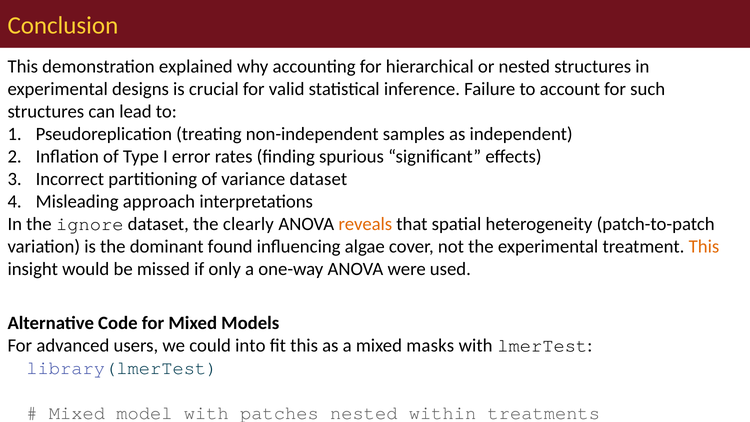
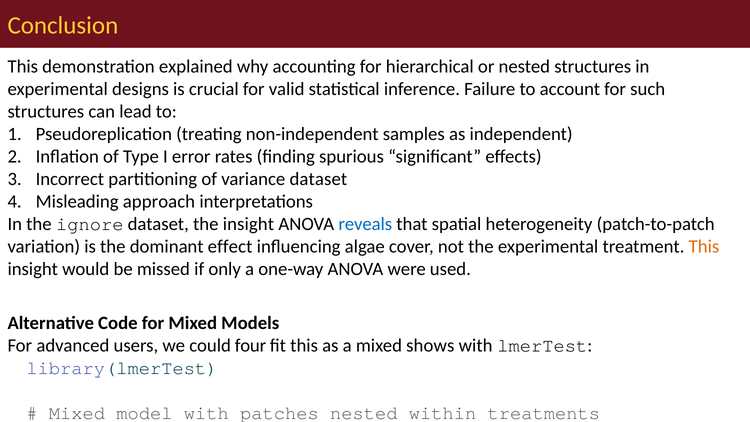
the clearly: clearly -> insight
reveals colour: orange -> blue
found: found -> effect
into: into -> four
masks: masks -> shows
